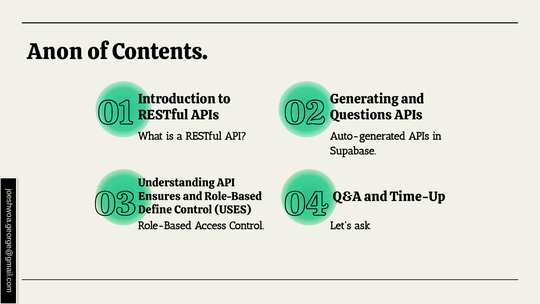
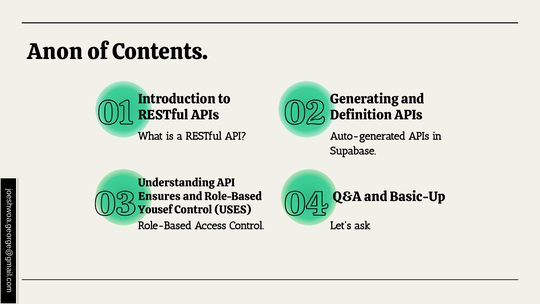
Questions: Questions -> Definition
Time-Up: Time-Up -> Basic-Up
Define: Define -> Yousef
